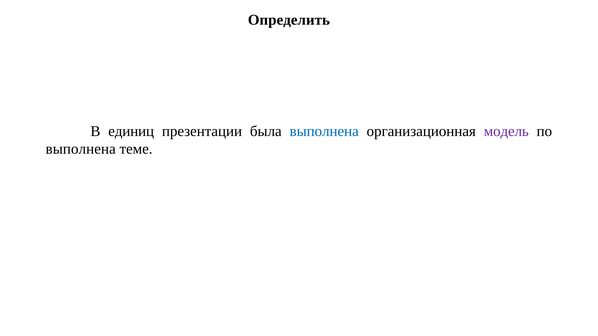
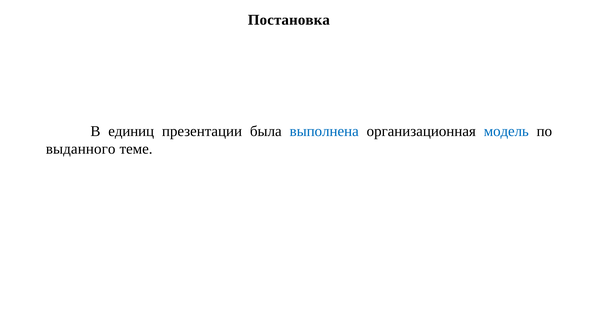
Определить: Определить -> Постановка
модель colour: purple -> blue
выполнена at (81, 149): выполнена -> выданного
